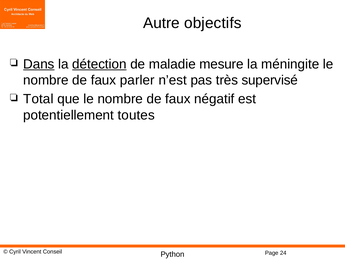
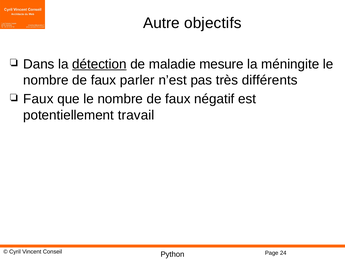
Dans underline: present -> none
supervisé: supervisé -> différents
Total at (38, 99): Total -> Faux
toutes: toutes -> travail
